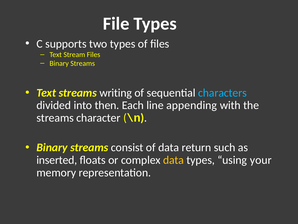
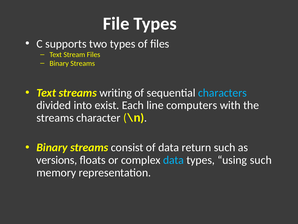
then: then -> exist
appending: appending -> computers
inserted: inserted -> versions
data at (174, 160) colour: yellow -> light blue
using your: your -> such
